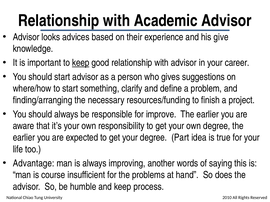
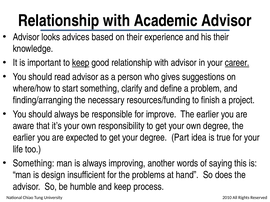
his give: give -> their
career underline: none -> present
should start: start -> read
Advantage at (34, 164): Advantage -> Something
course: course -> design
